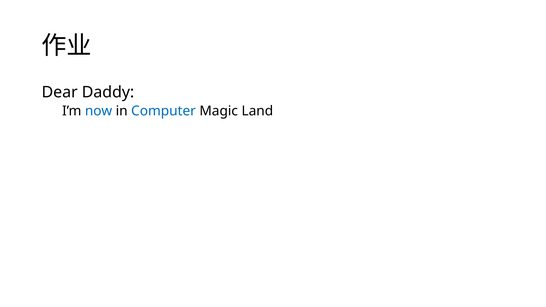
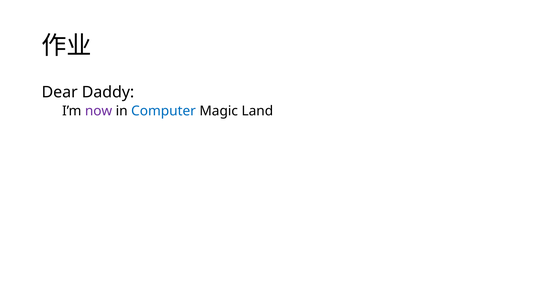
now colour: blue -> purple
